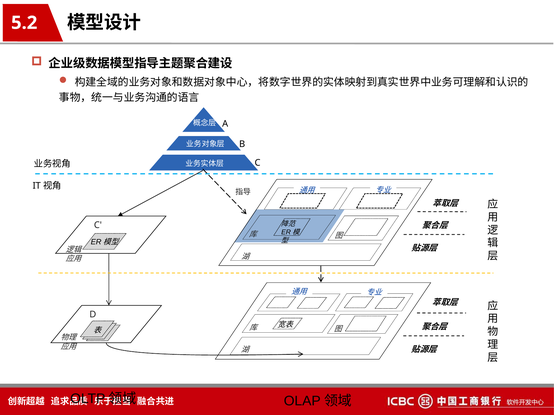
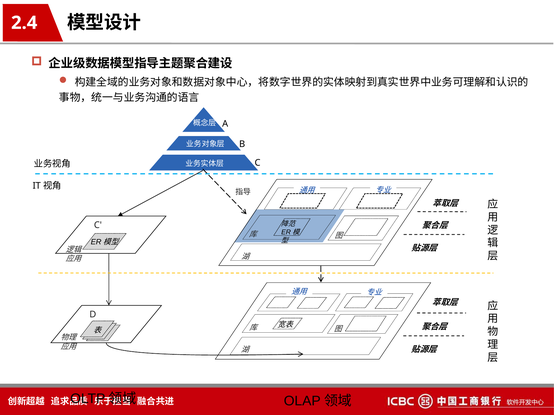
5.2: 5.2 -> 2.4
